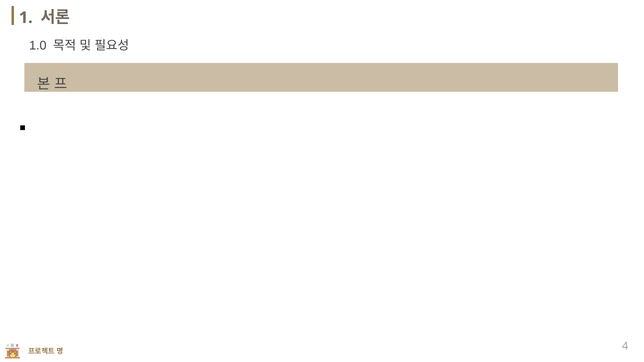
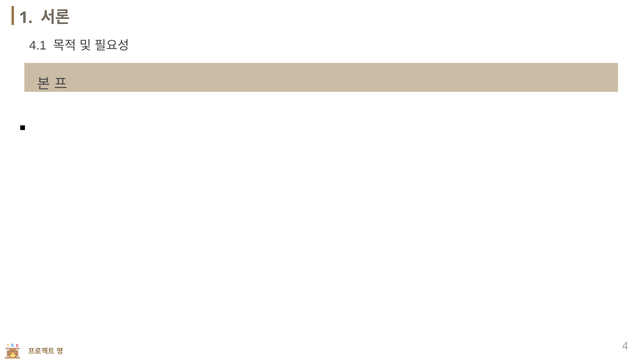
1.0: 1.0 -> 4.1
